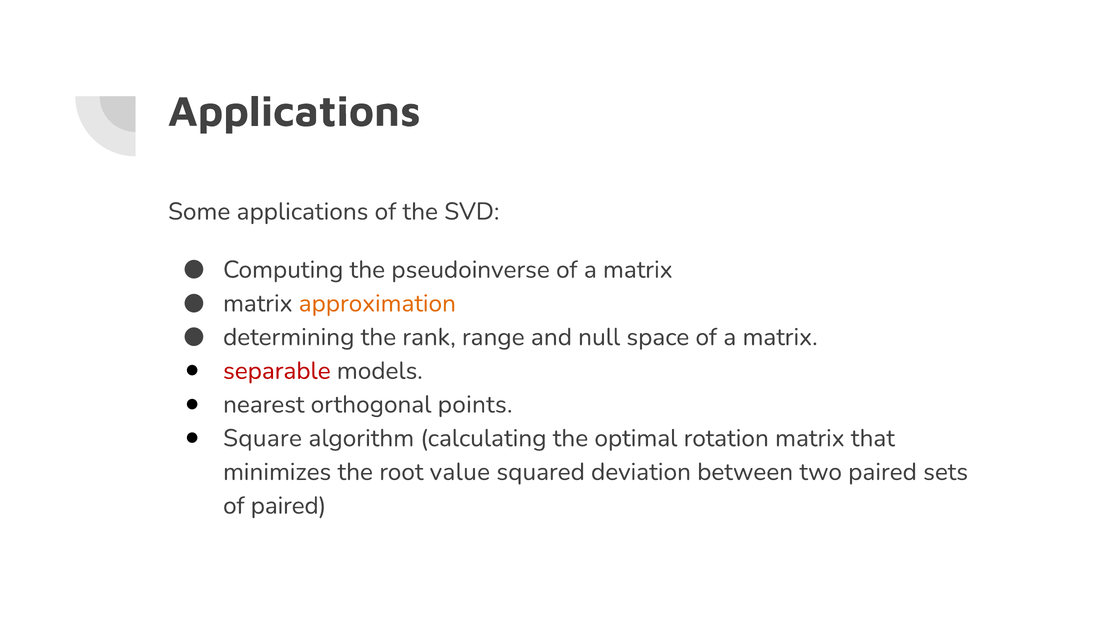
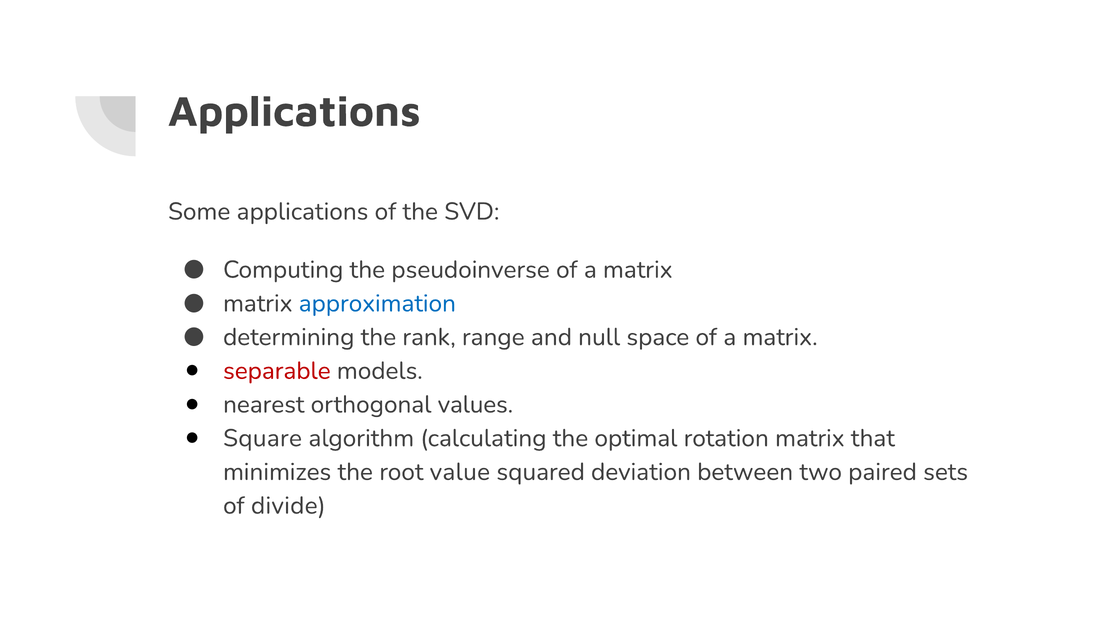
approximation colour: orange -> blue
points: points -> values
of paired: paired -> divide
